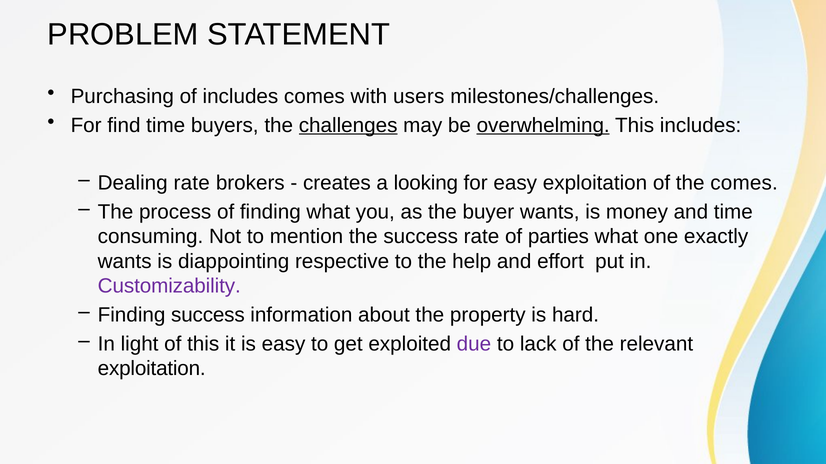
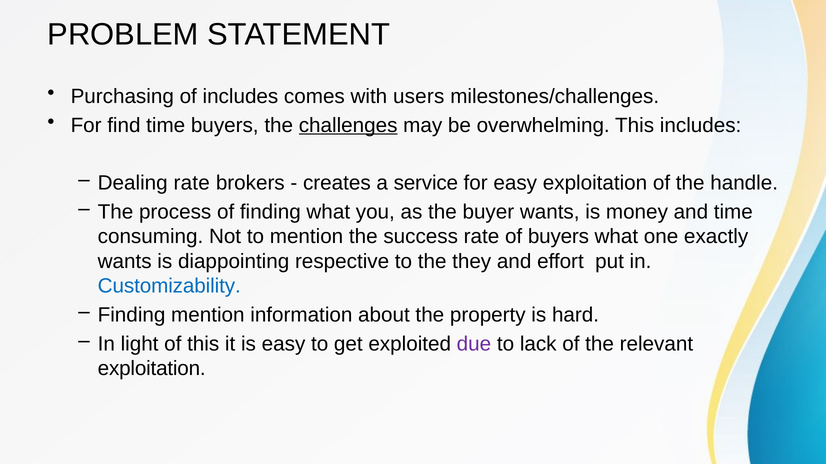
overwhelming underline: present -> none
looking: looking -> service
the comes: comes -> handle
of parties: parties -> buyers
help: help -> they
Customizability colour: purple -> blue
Finding success: success -> mention
